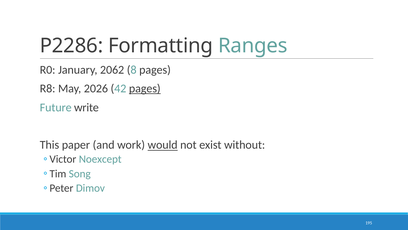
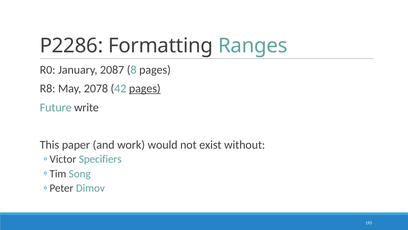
2062: 2062 -> 2087
2026: 2026 -> 2078
would underline: present -> none
Noexcept: Noexcept -> Specifiers
